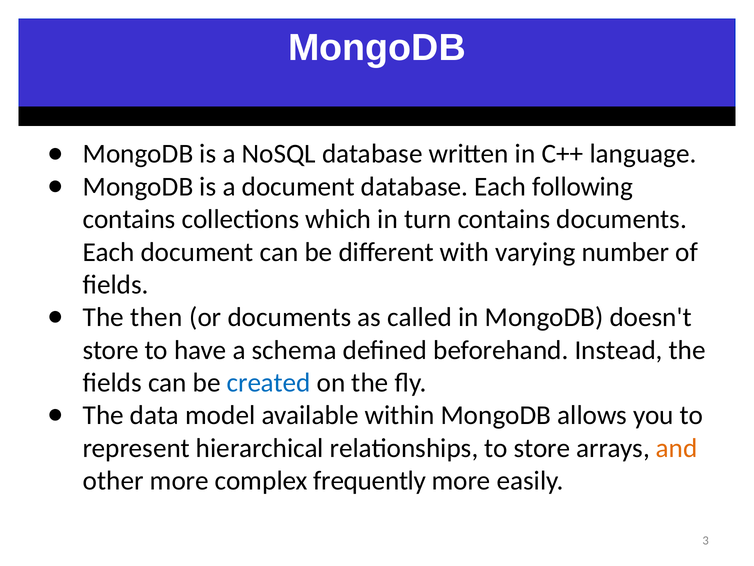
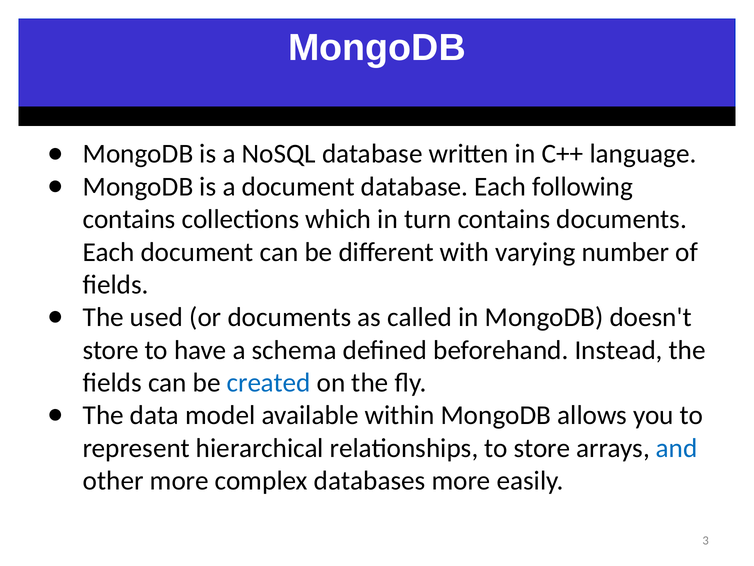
then: then -> used
and colour: orange -> blue
frequently: frequently -> databases
